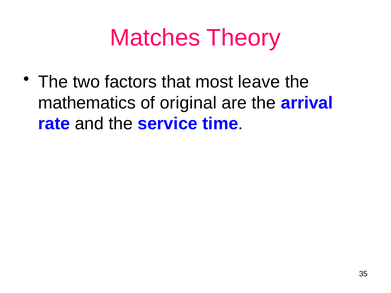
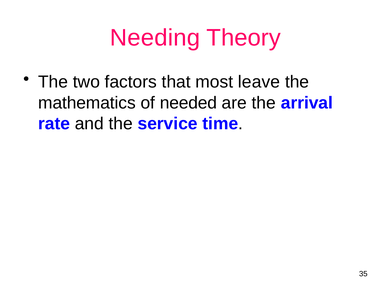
Matches: Matches -> Needing
original: original -> needed
